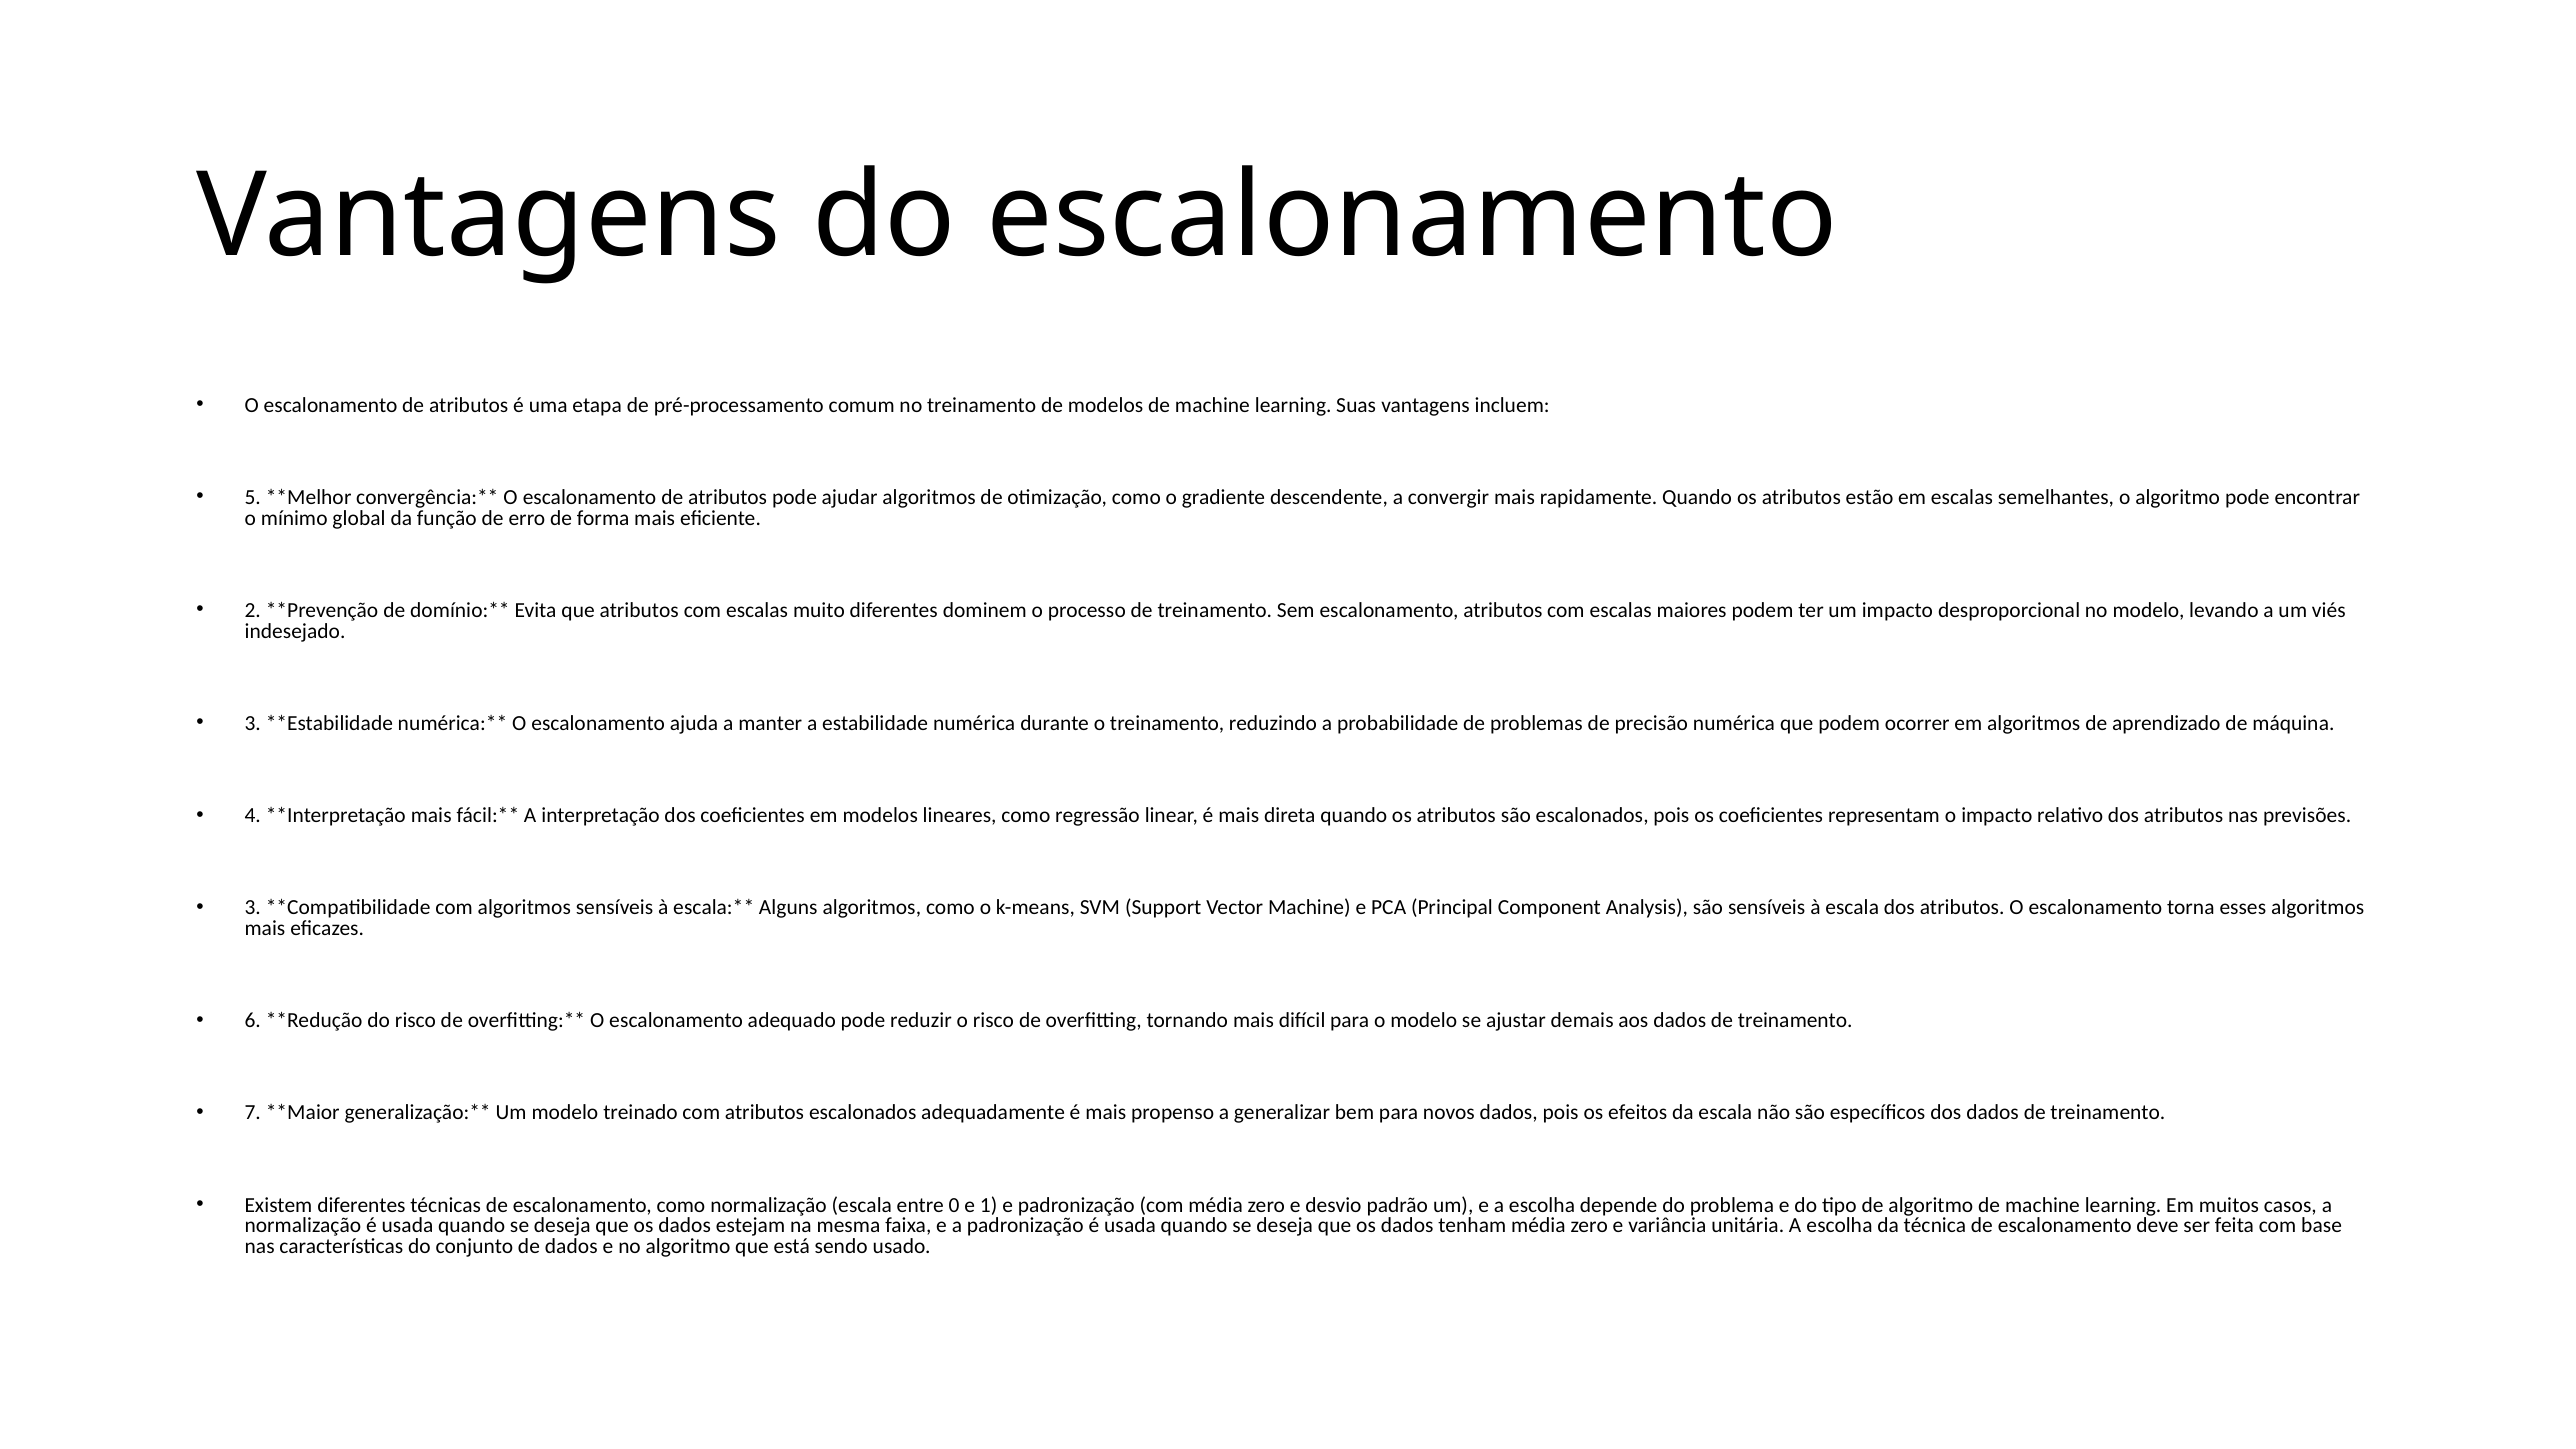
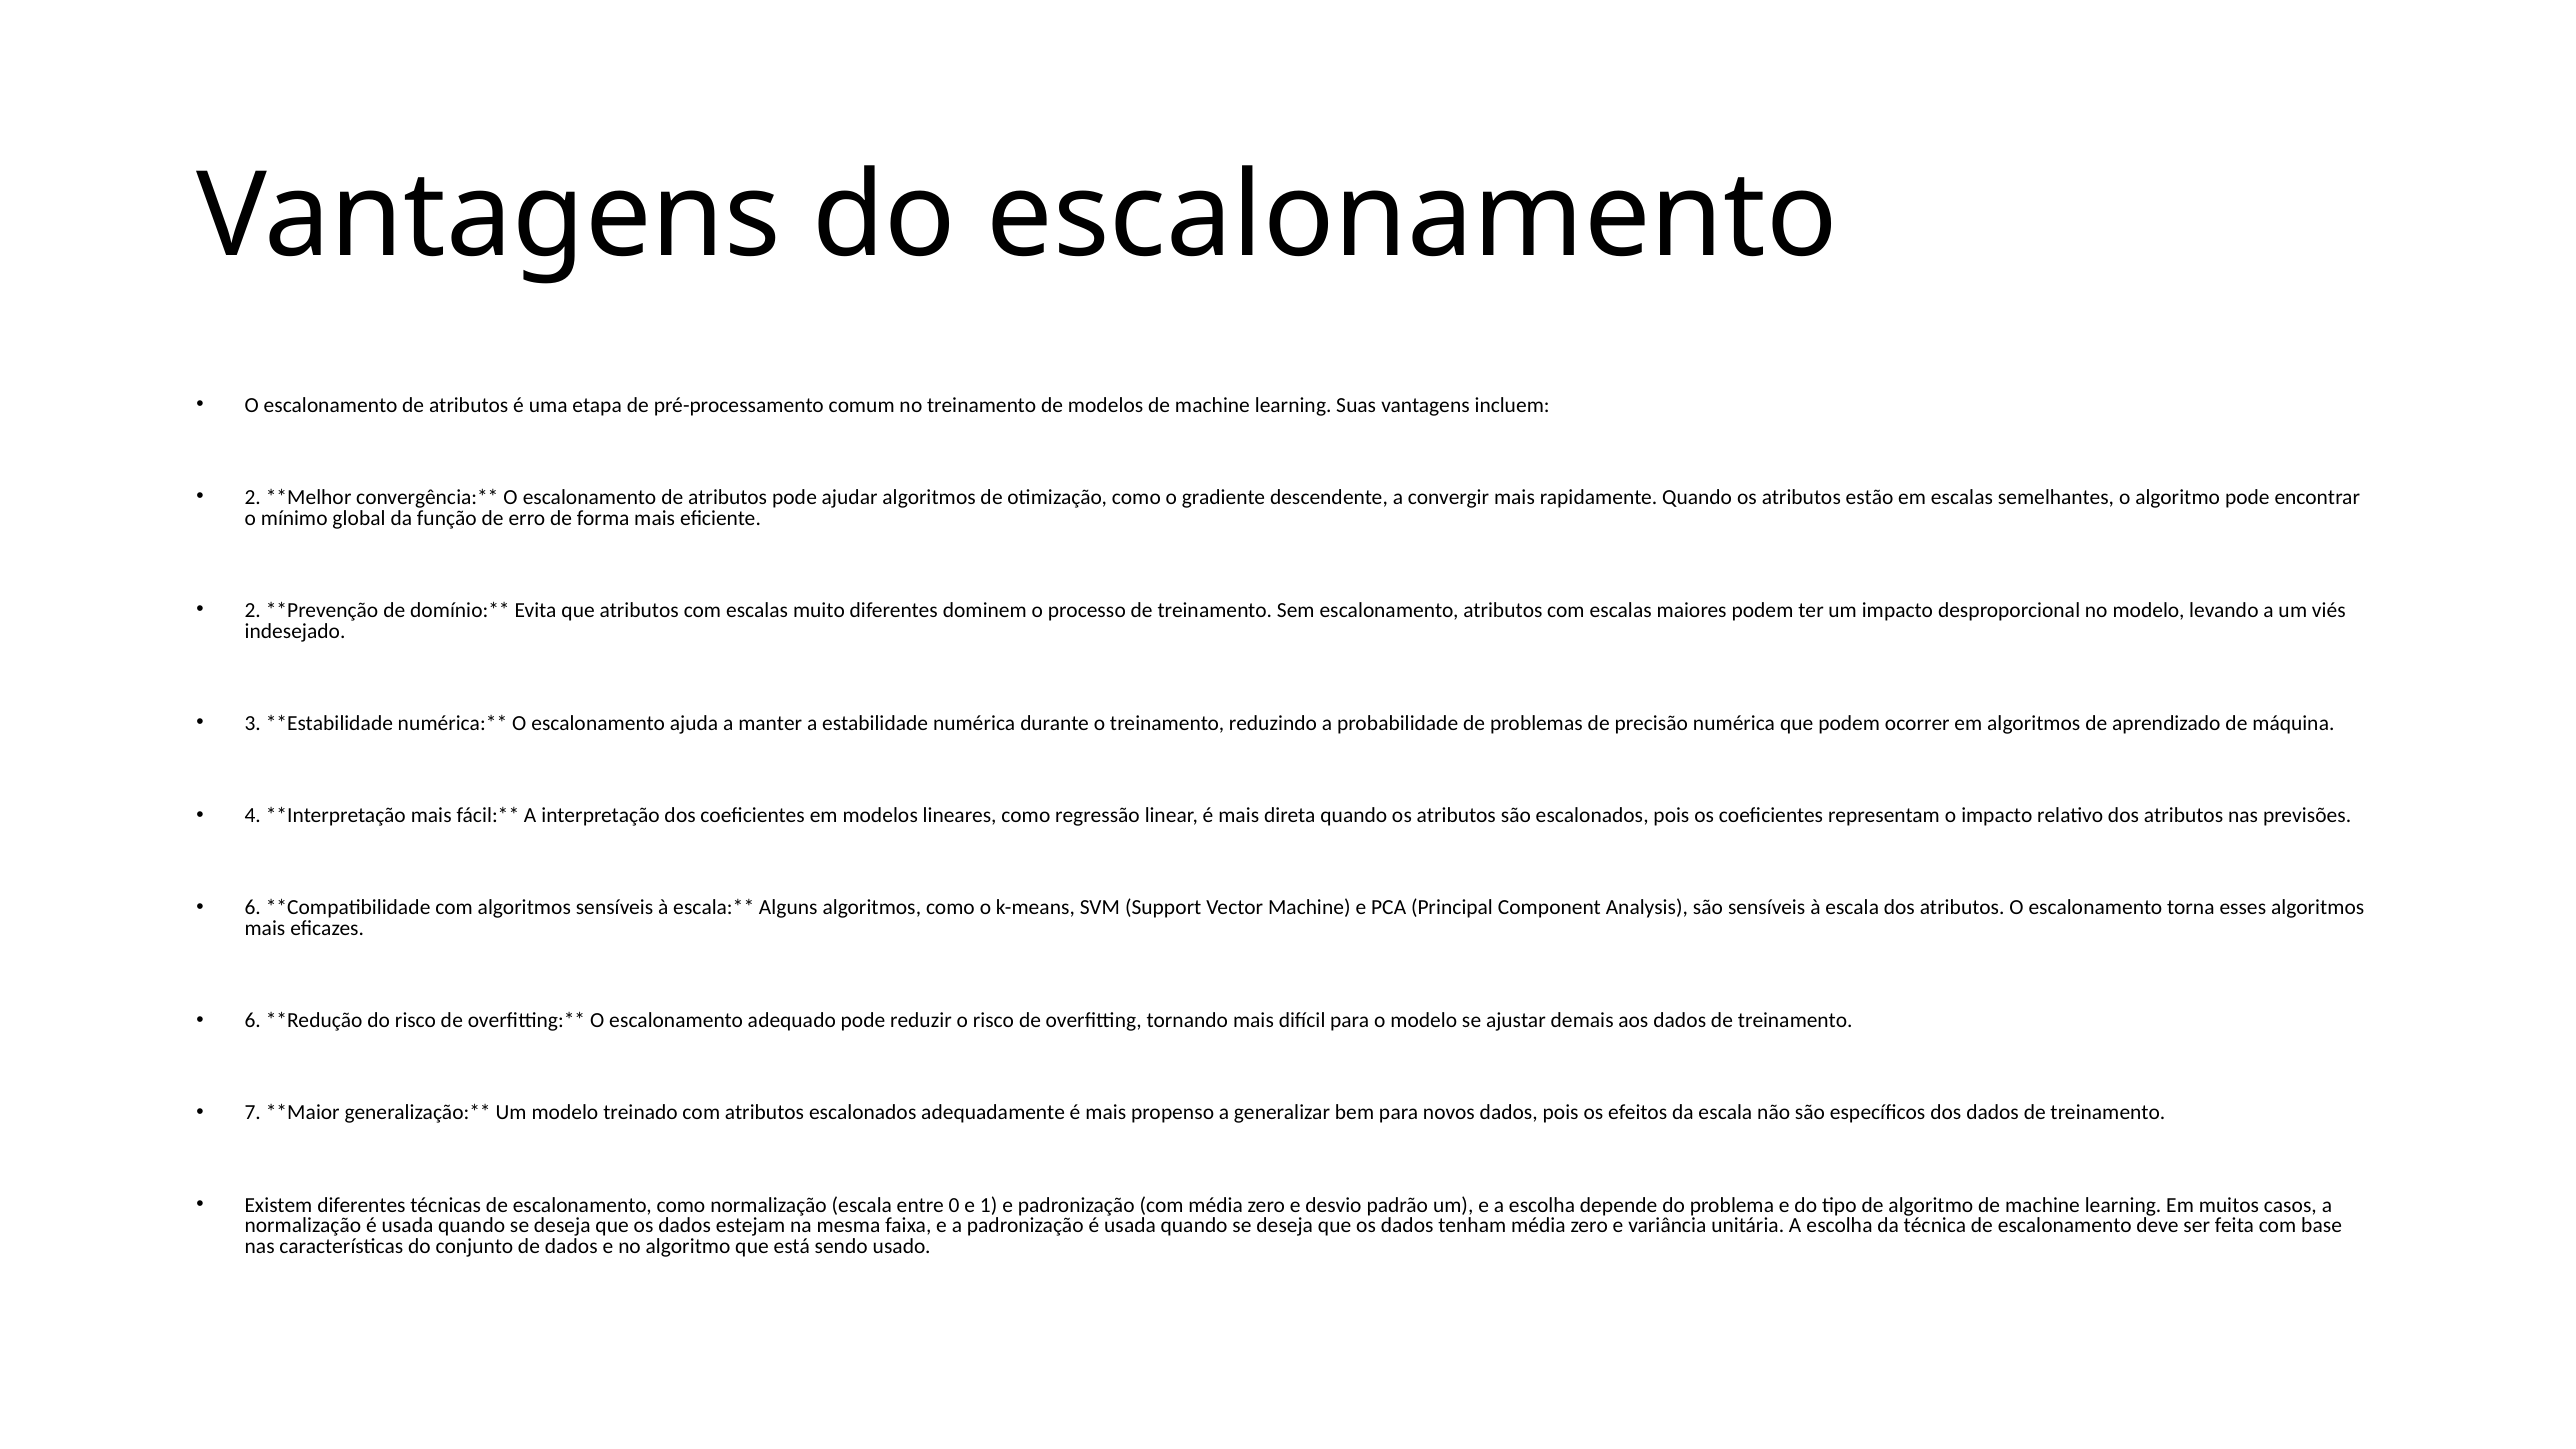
5 at (253, 497): 5 -> 2
3 at (253, 908): 3 -> 6
